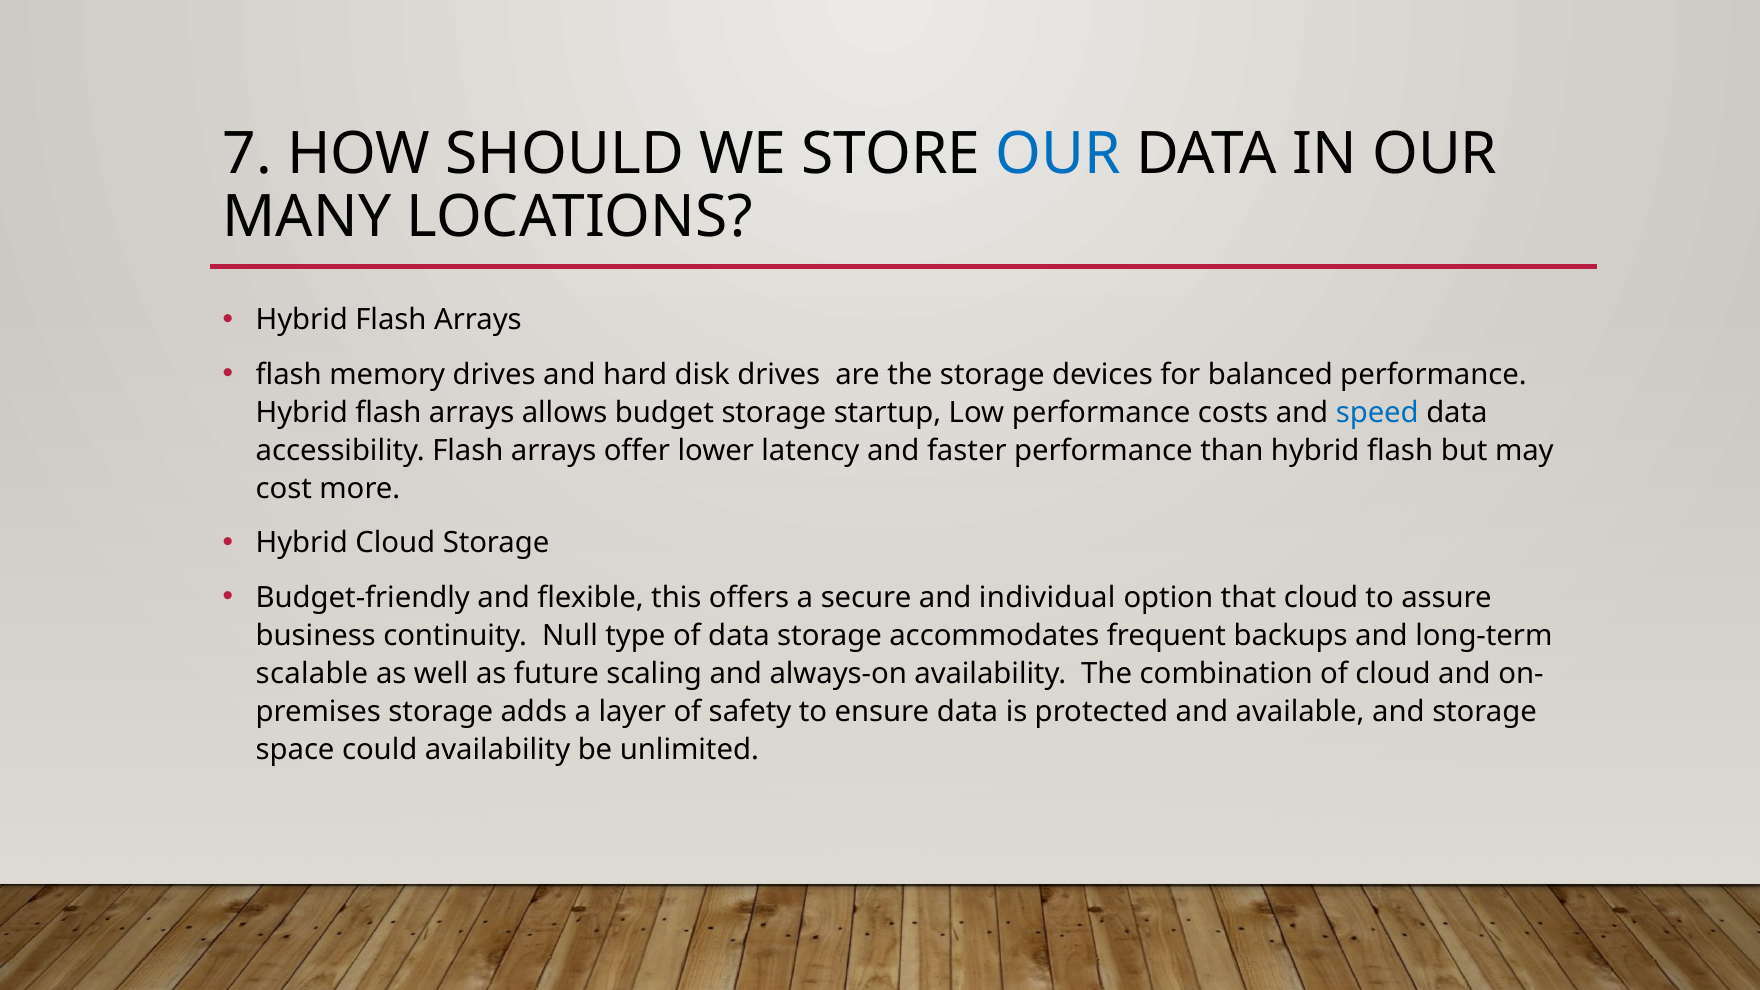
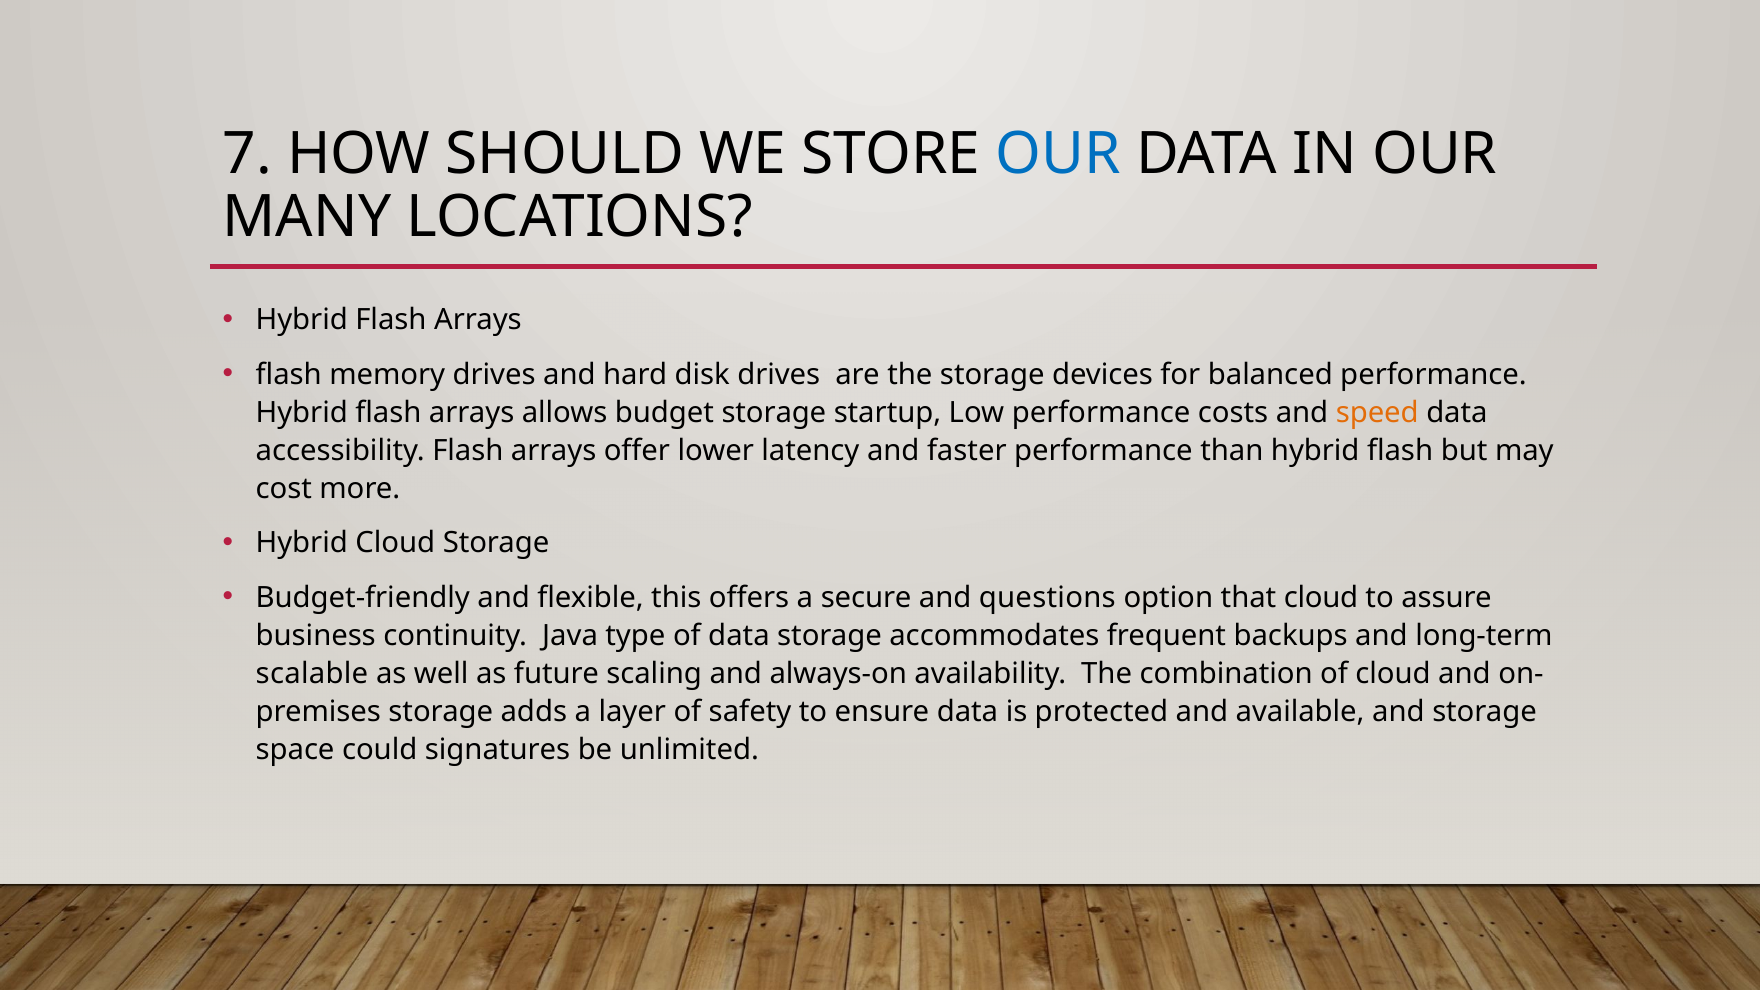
speed colour: blue -> orange
individual: individual -> questions
Null: Null -> Java
could availability: availability -> signatures
